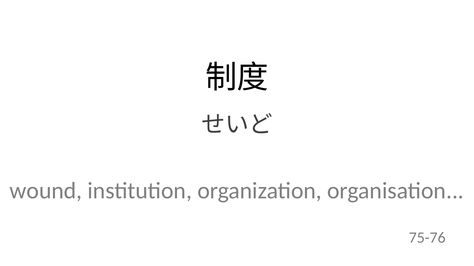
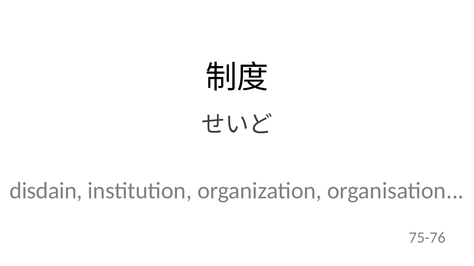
wound: wound -> disdain
